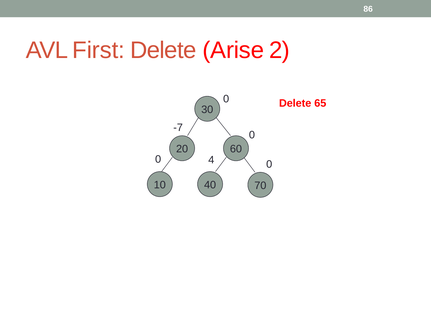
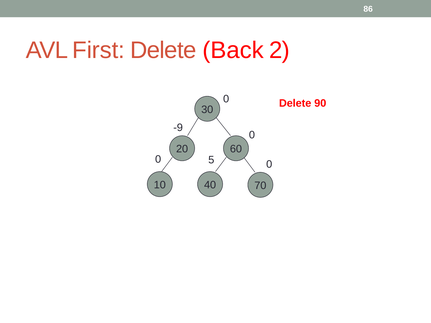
Arise: Arise -> Back
65: 65 -> 90
-7: -7 -> -9
4: 4 -> 5
